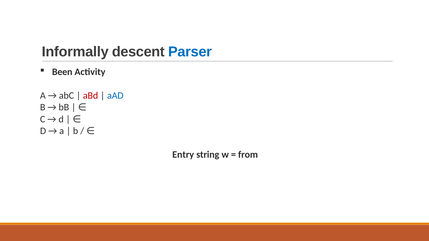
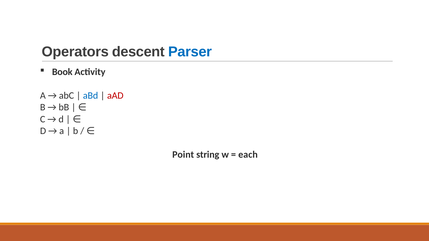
Informally: Informally -> Operators
Been: Been -> Book
aBd colour: red -> blue
aAD colour: blue -> red
Entry: Entry -> Point
from: from -> each
